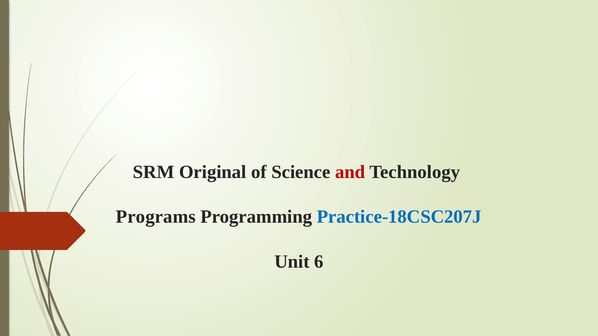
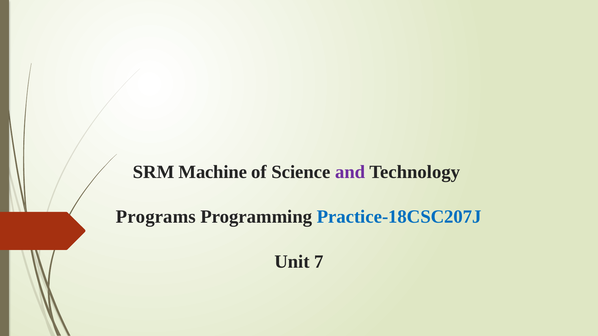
Original: Original -> Machine
and colour: red -> purple
6: 6 -> 7
